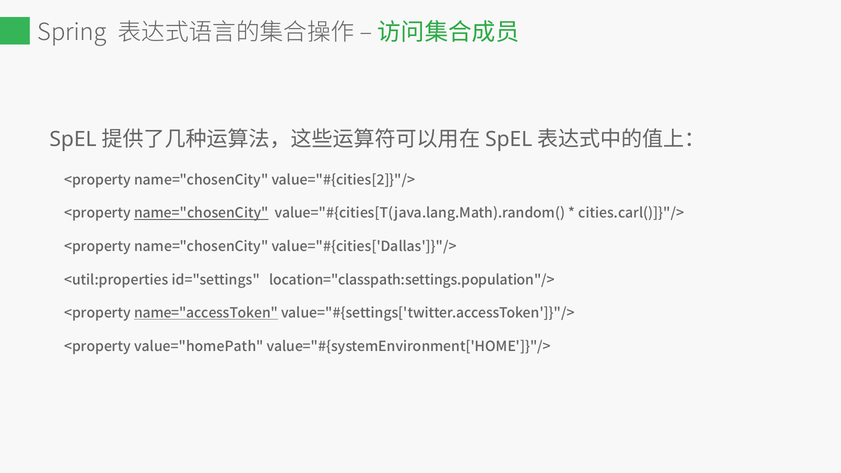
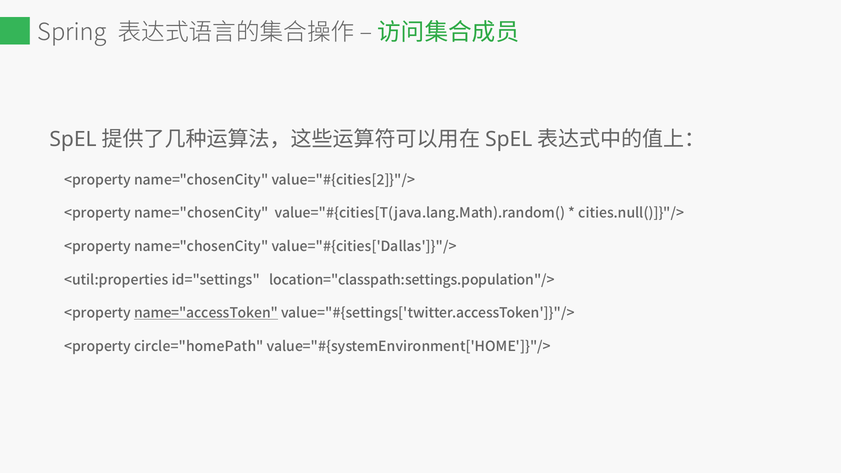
name="chosenCity at (201, 213) underline: present -> none
cities.carl()]}"/>: cities.carl()]}"/> -> cities.null()]}"/>
value="homePath: value="homePath -> circle="homePath
